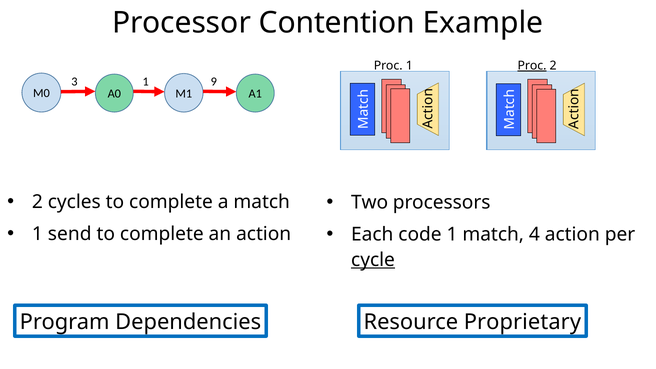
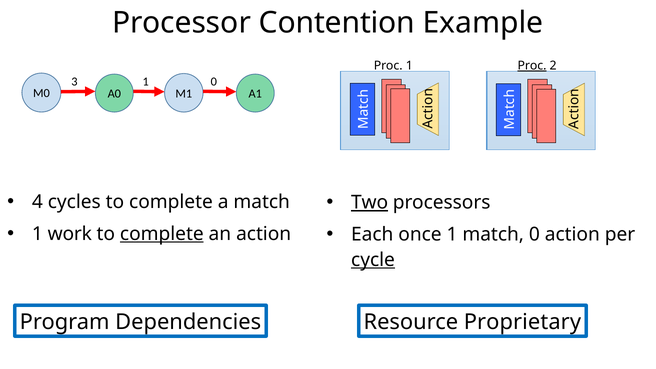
1 9: 9 -> 0
2 at (37, 202): 2 -> 4
Two underline: none -> present
send: send -> work
complete at (162, 234) underline: none -> present
code: code -> once
match 4: 4 -> 0
